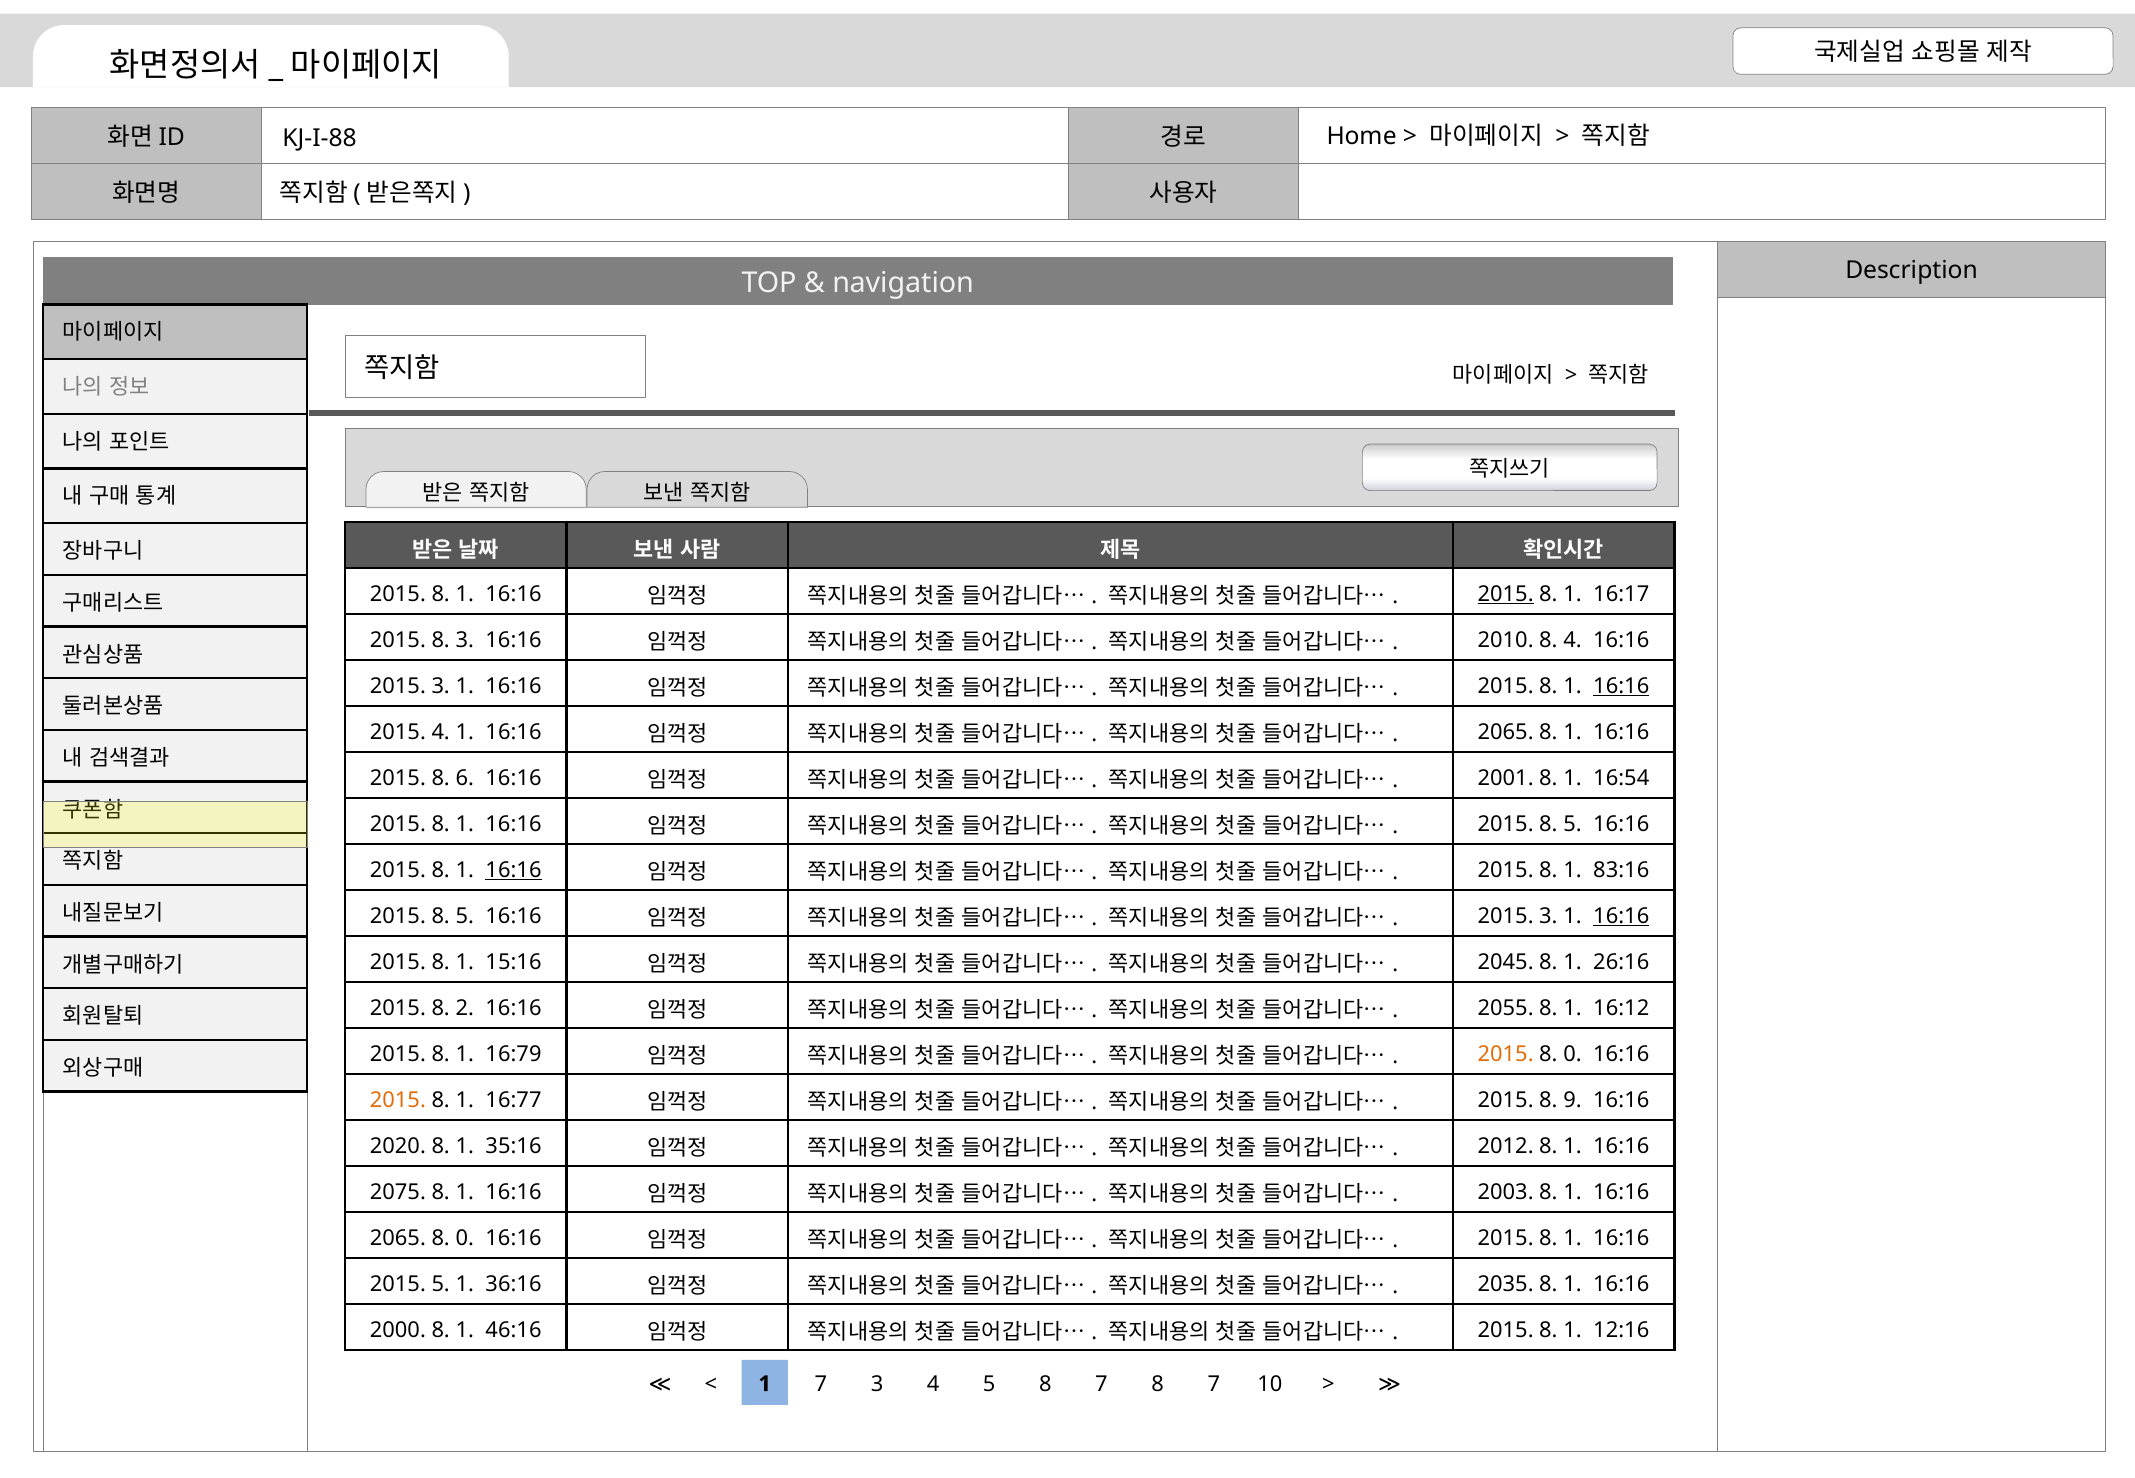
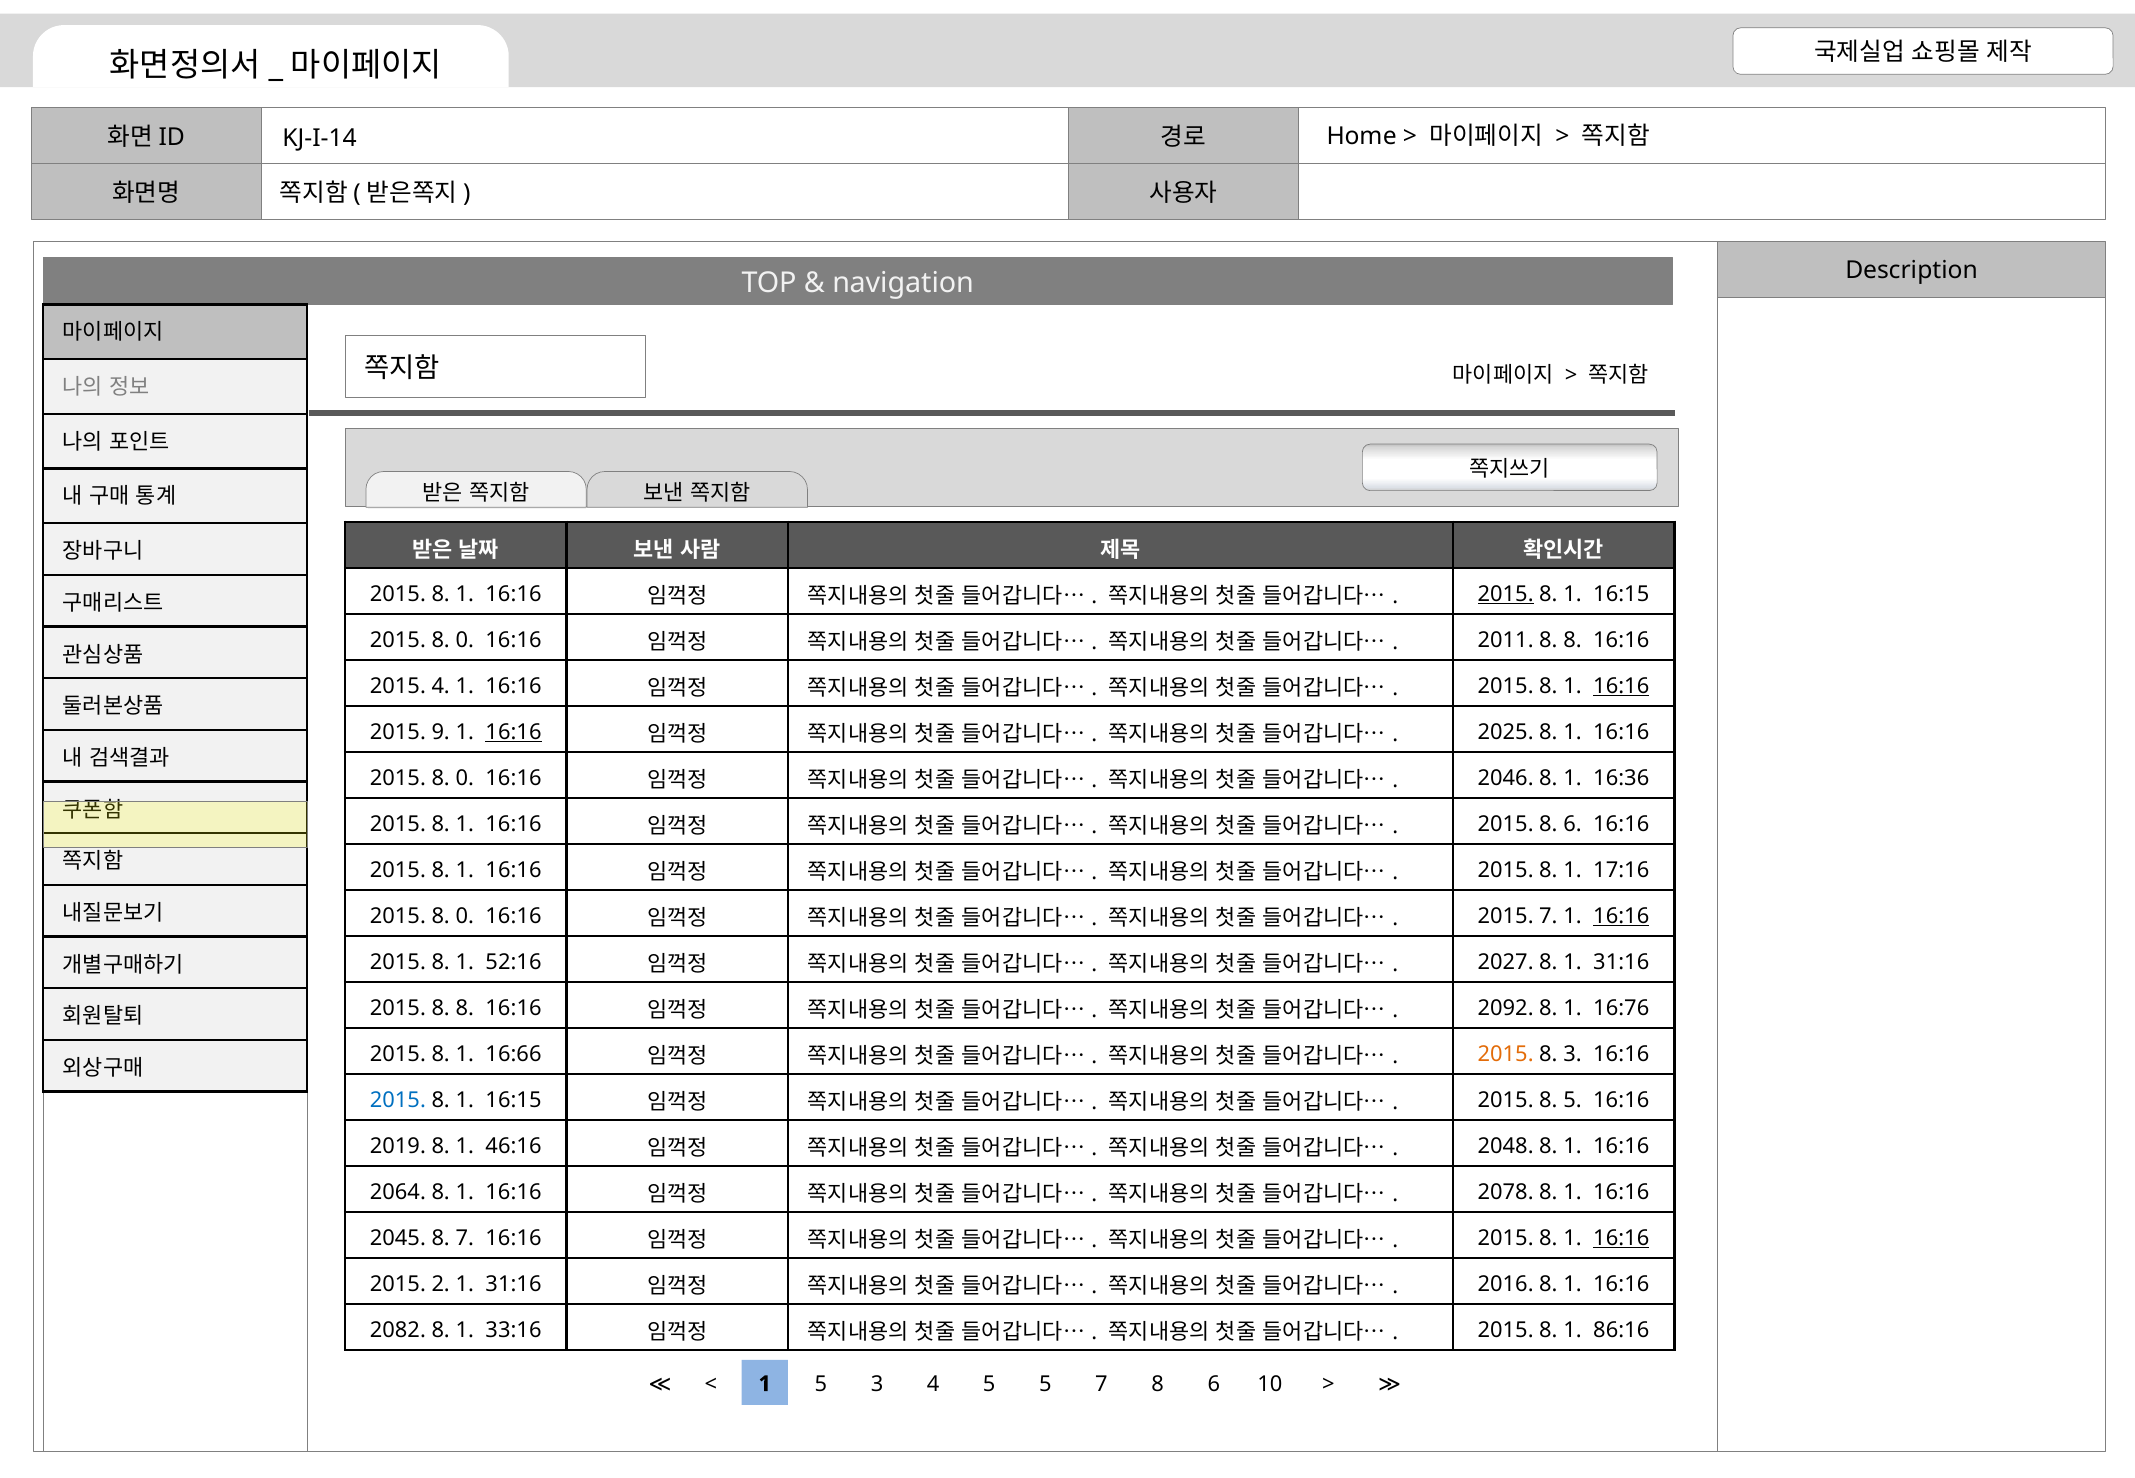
KJ-I-88: KJ-I-88 -> KJ-I-14
16:17 at (1621, 594): 16:17 -> 16:15
3 at (465, 640): 3 -> 0
2010: 2010 -> 2011
4 at (1573, 640): 4 -> 8
3 at (441, 686): 3 -> 4
2015 4: 4 -> 9
16:16 at (514, 732) underline: none -> present
2065 at (1506, 732): 2065 -> 2025
6 at (465, 778): 6 -> 0
2001: 2001 -> 2046
16:54: 16:54 -> 16:36
5 at (1573, 824): 5 -> 6
16:16 at (514, 870) underline: present -> none
83:16: 83:16 -> 17:16
5 at (465, 916): 5 -> 0
3 at (1548, 916): 3 -> 7
15:16: 15:16 -> 52:16
2045: 2045 -> 2027
8 1 26:16: 26:16 -> 31:16
2015 8 2: 2 -> 8
2055: 2055 -> 2092
16:12: 16:12 -> 16:76
16:79: 16:79 -> 16:66
0 at (1573, 1054): 0 -> 3
2015 at (398, 1100) colour: orange -> blue
16:77 at (514, 1100): 16:77 -> 16:15
8 9: 9 -> 5
2020: 2020 -> 2019
35:16: 35:16 -> 46:16
2012: 2012 -> 2048
2075: 2075 -> 2064
2003: 2003 -> 2078
2065 at (398, 1238): 2065 -> 2045
0 at (465, 1238): 0 -> 7
16:16 at (1621, 1238) underline: none -> present
2015 5: 5 -> 2
36:16 at (514, 1284): 36:16 -> 31:16
2035: 2035 -> 2016
2000: 2000 -> 2082
46:16: 46:16 -> 33:16
12:16: 12:16 -> 86:16
1 7: 7 -> 5
5 8: 8 -> 5
7 8 7: 7 -> 6
